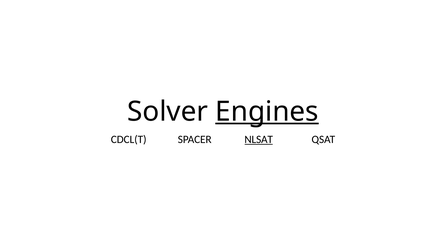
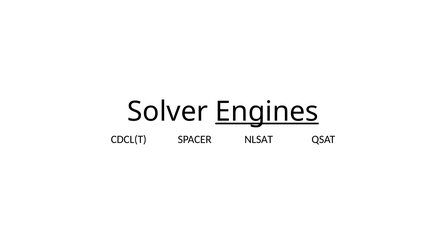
NLSAT underline: present -> none
